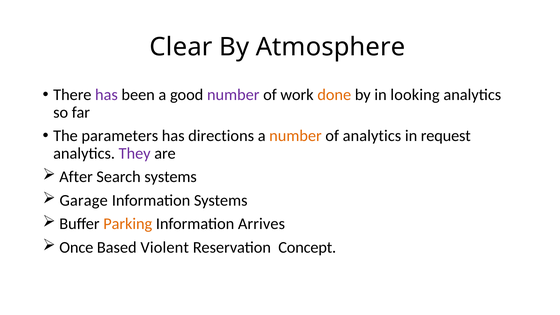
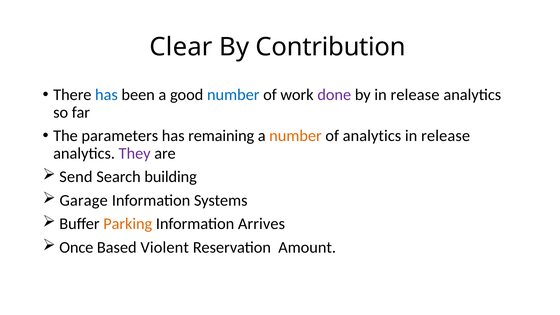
Atmosphere: Atmosphere -> Contribution
has at (106, 95) colour: purple -> blue
number at (233, 95) colour: purple -> blue
done colour: orange -> purple
by in looking: looking -> release
directions: directions -> remaining
request at (446, 136): request -> release
After: After -> Send
Search systems: systems -> building
Concept: Concept -> Amount
